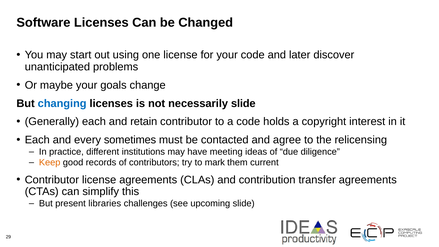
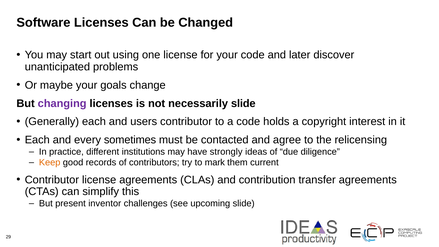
changing colour: blue -> purple
retain: retain -> users
meeting: meeting -> strongly
libraries: libraries -> inventor
